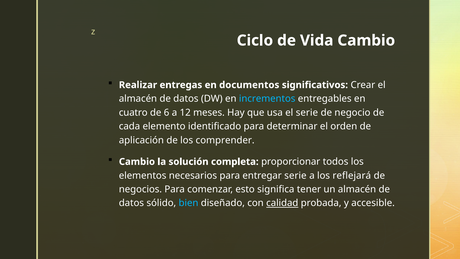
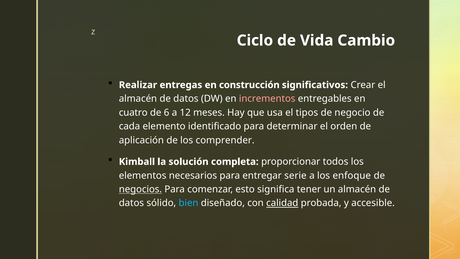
documentos: documentos -> construcción
incrementos colour: light blue -> pink
el serie: serie -> tipos
Cambio at (137, 162): Cambio -> Kimball
reflejará: reflejará -> enfoque
negocios underline: none -> present
